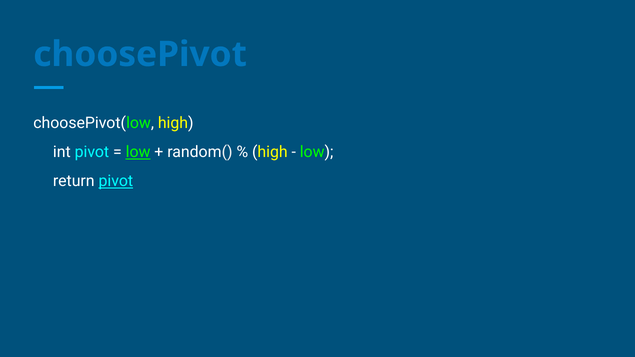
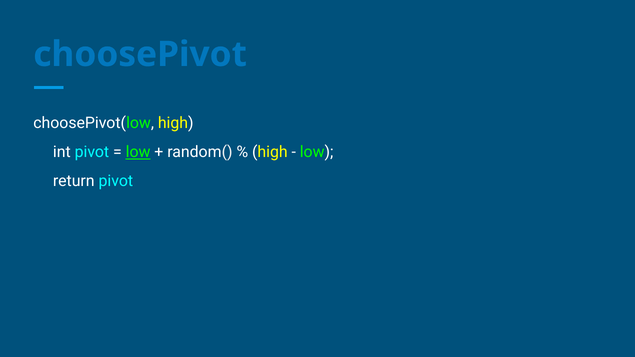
pivot at (116, 181) underline: present -> none
